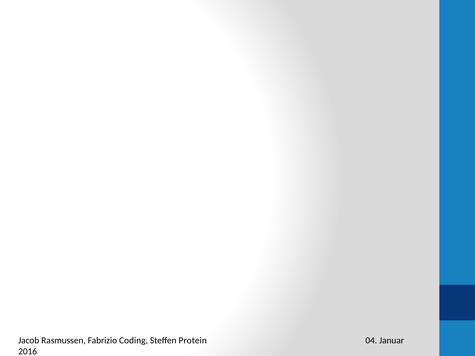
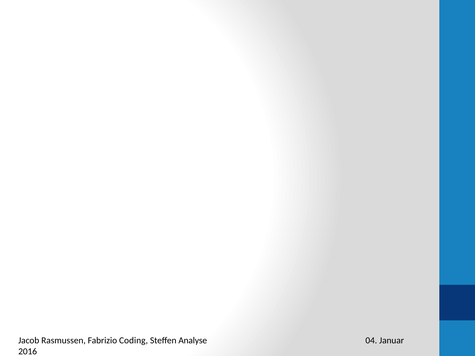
Protein: Protein -> Analyse
